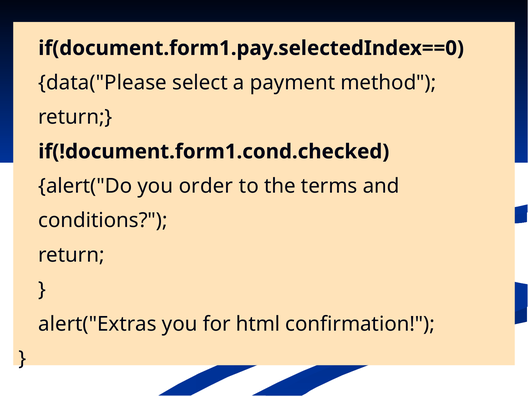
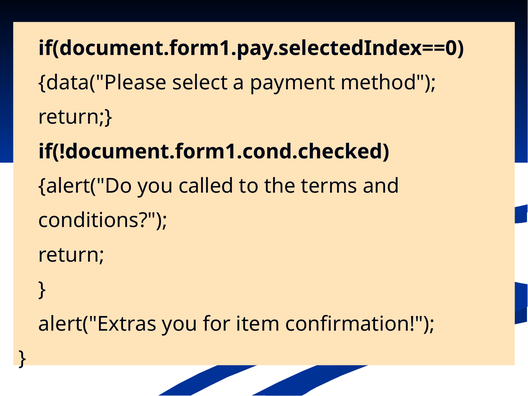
order: order -> called
html: html -> item
